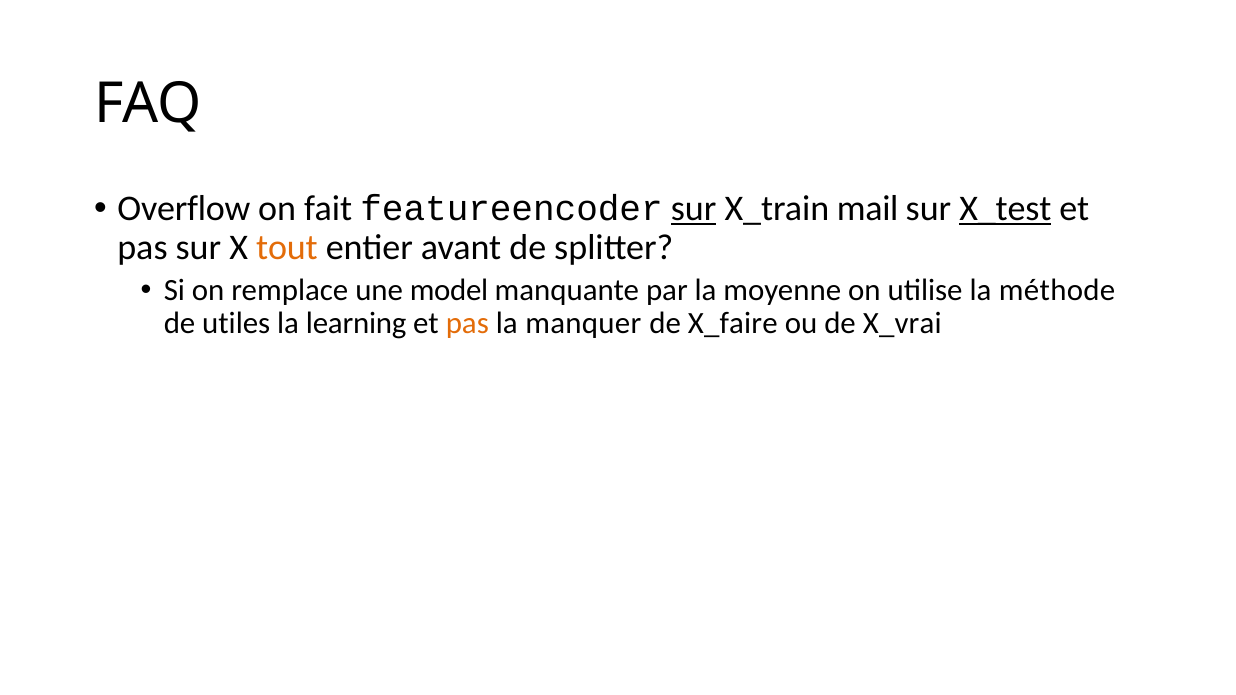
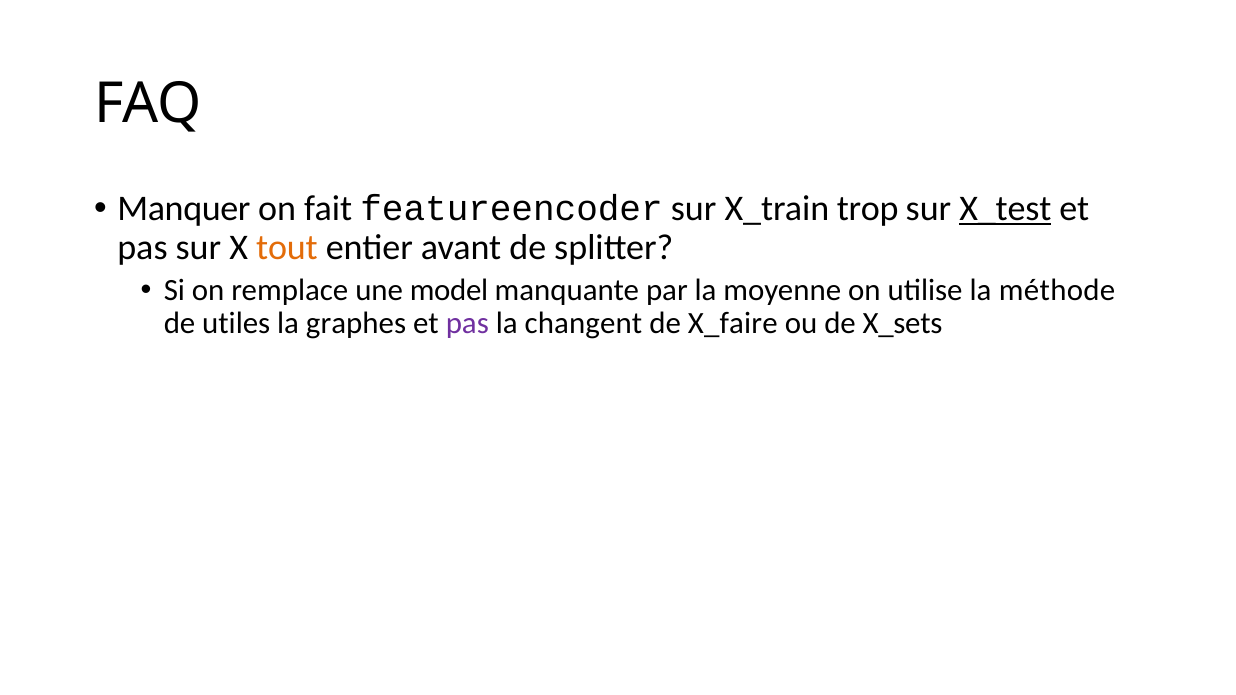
Overflow: Overflow -> Manquer
sur at (694, 209) underline: present -> none
mail: mail -> trop
learning: learning -> graphes
pas at (467, 324) colour: orange -> purple
manquer: manquer -> changent
X_vrai: X_vrai -> X_sets
